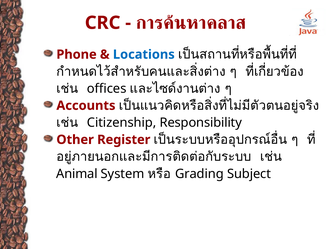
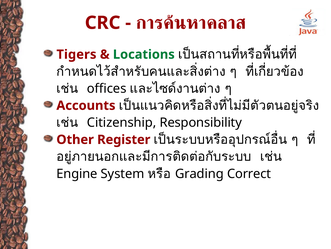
Phone: Phone -> Tigers
Locations colour: blue -> green
Animal: Animal -> Engine
Subject: Subject -> Correct
